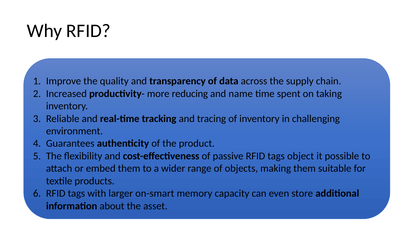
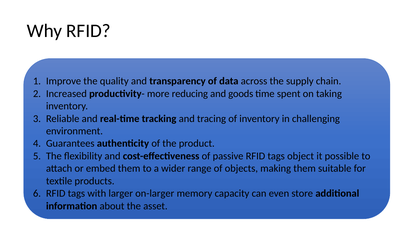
name: name -> goods
on-smart: on-smart -> on-larger
